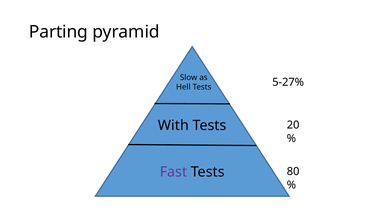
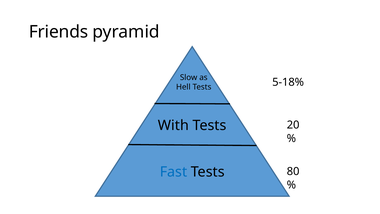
Parting: Parting -> Friends
5-27%: 5-27% -> 5-18%
Fast colour: purple -> blue
